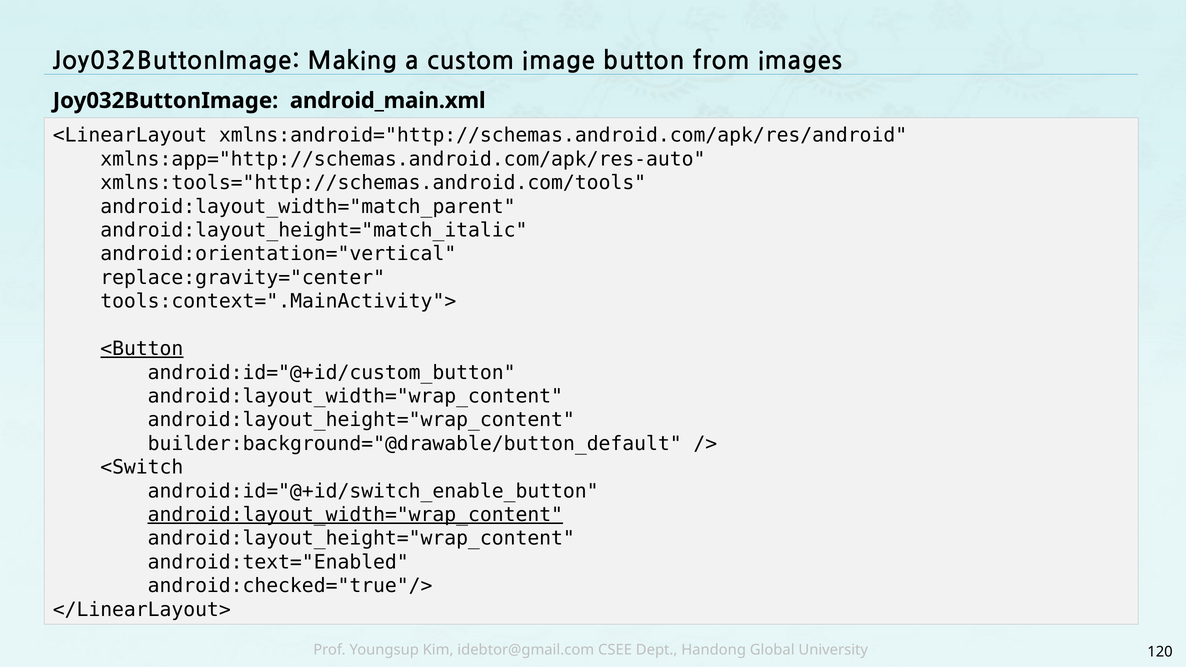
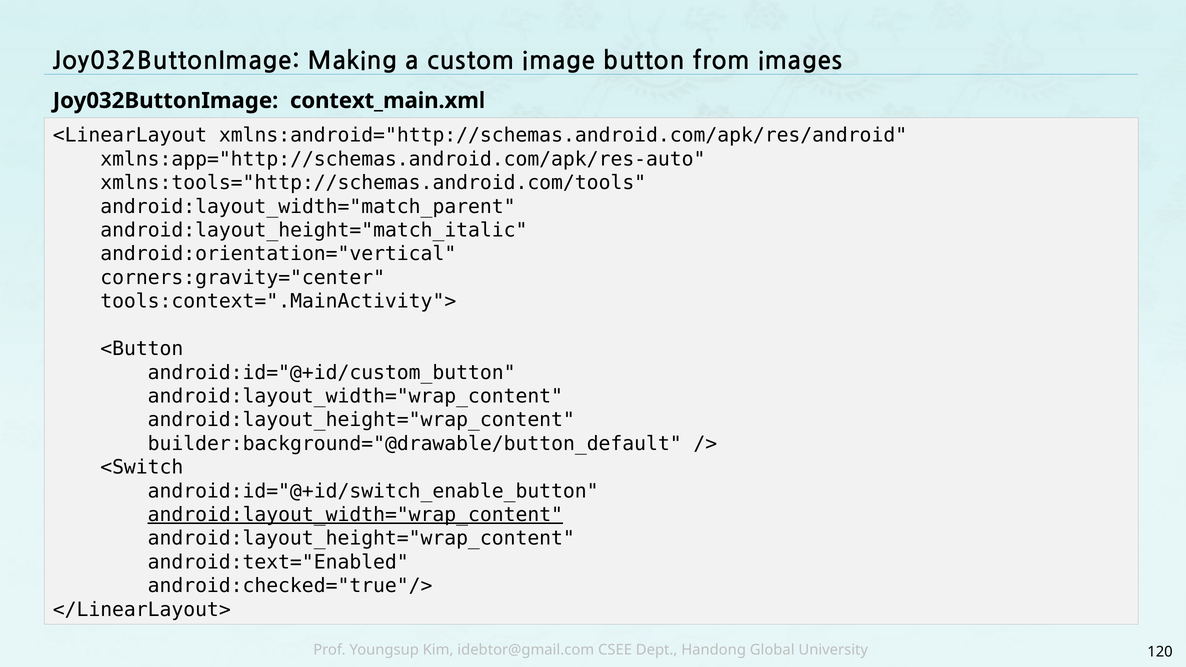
android_main.xml: android_main.xml -> context_main.xml
replace:gravity="center: replace:gravity="center -> corners:gravity="center
<Button underline: present -> none
